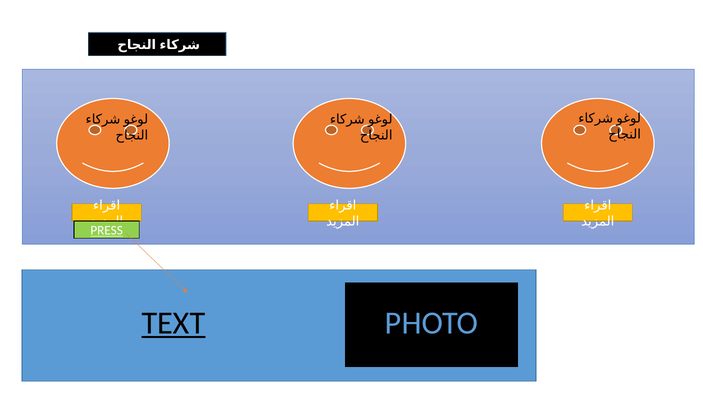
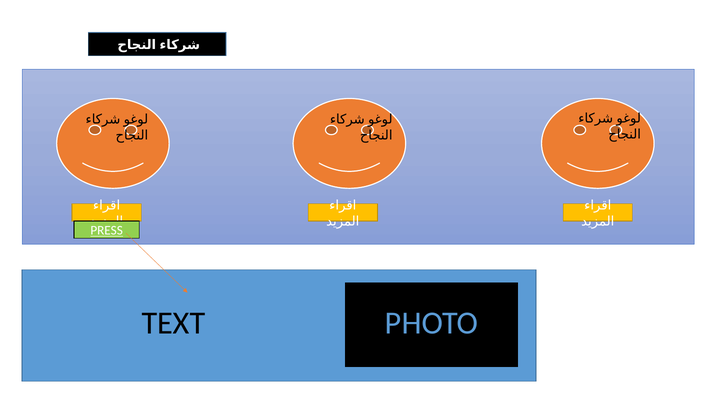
TEXT underline: present -> none
